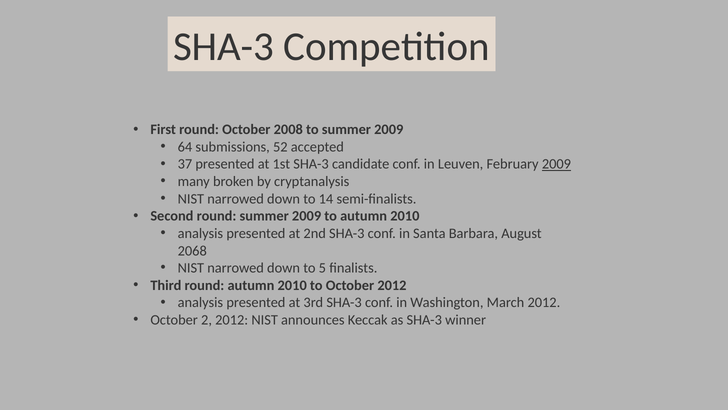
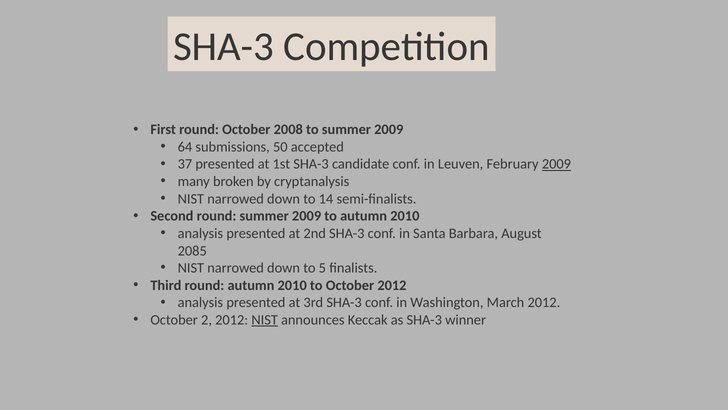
52: 52 -> 50
2068: 2068 -> 2085
NIST at (265, 320) underline: none -> present
